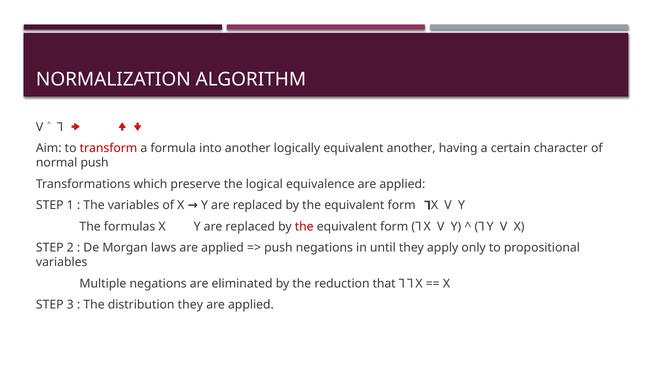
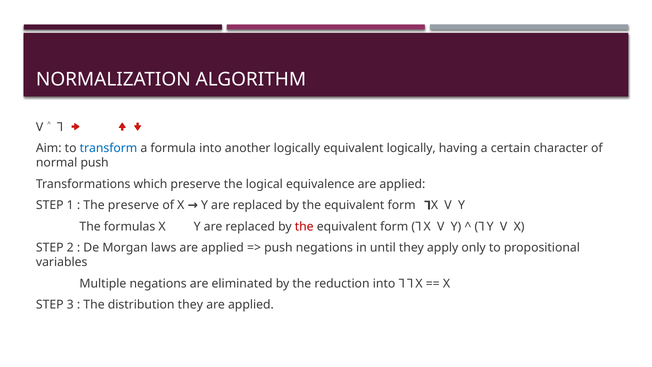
transform colour: red -> blue
equivalent another: another -> logically
The variables: variables -> preserve
reduction that: that -> into
